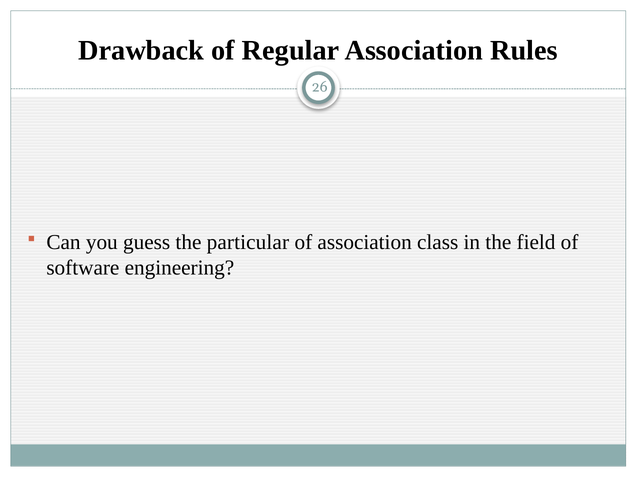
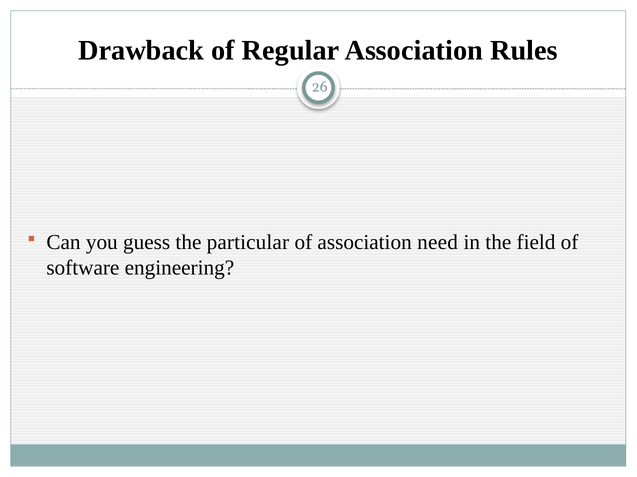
class: class -> need
